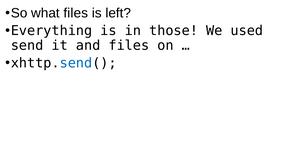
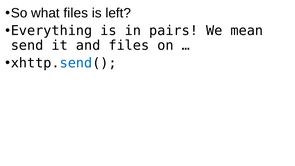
those: those -> pairs
used: used -> mean
